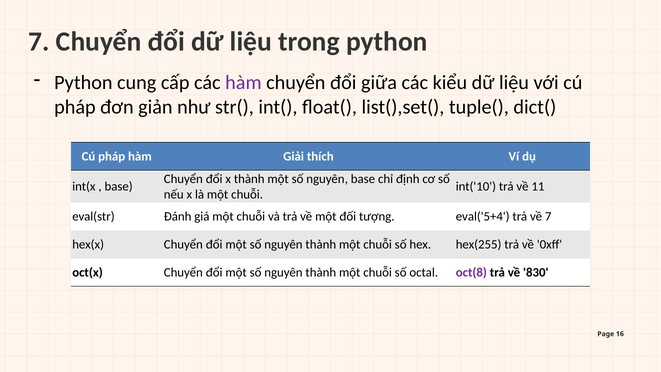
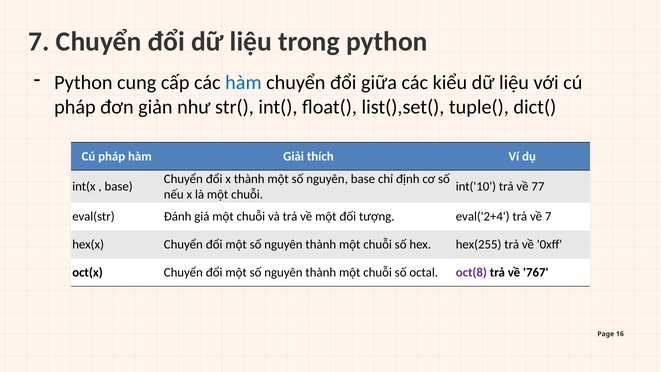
hàm at (243, 83) colour: purple -> blue
11: 11 -> 77
eval('5+4: eval('5+4 -> eval('2+4
830: 830 -> 767
